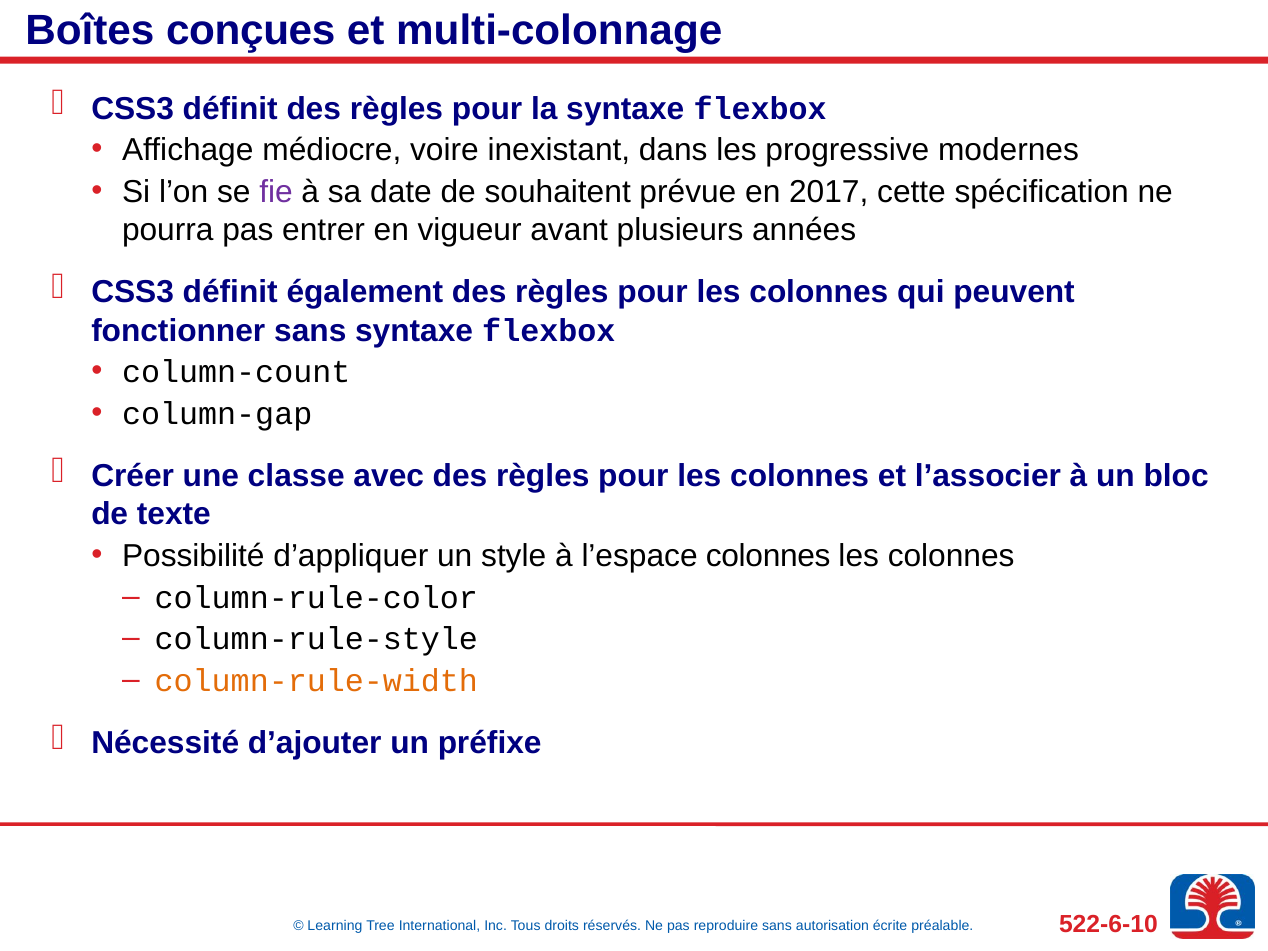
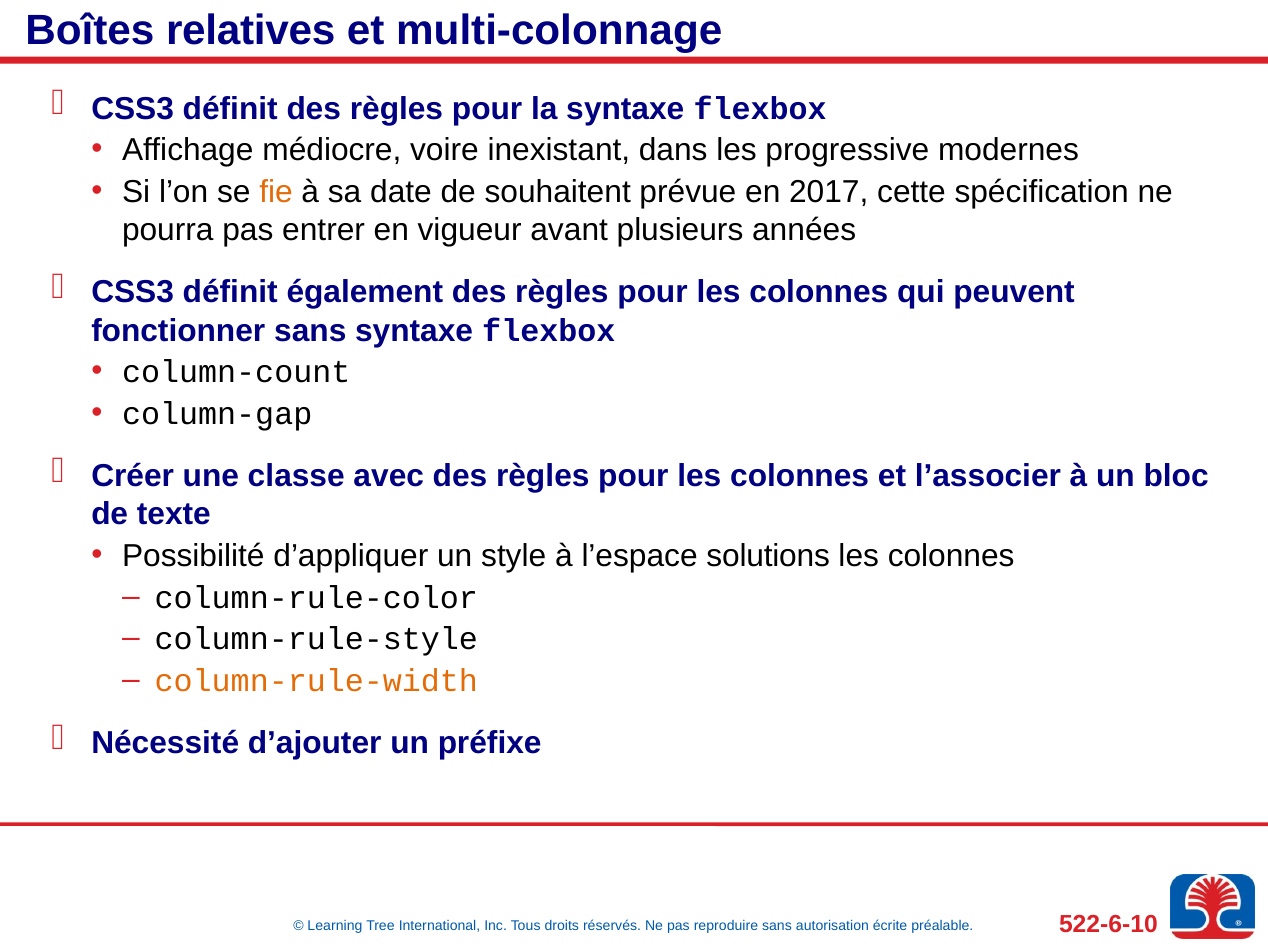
conçues: conçues -> relatives
fie colour: purple -> orange
l’espace colonnes: colonnes -> solutions
